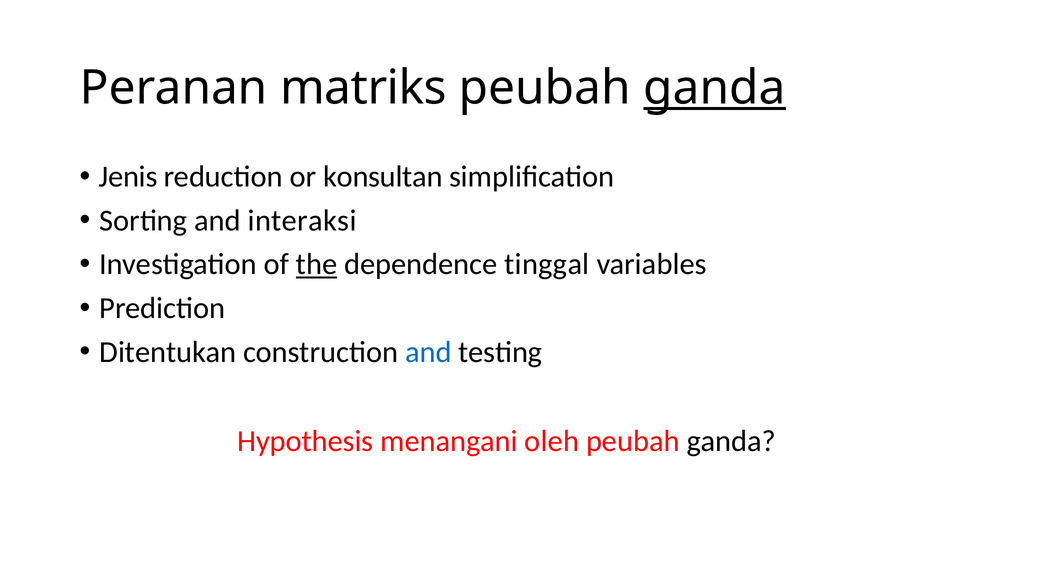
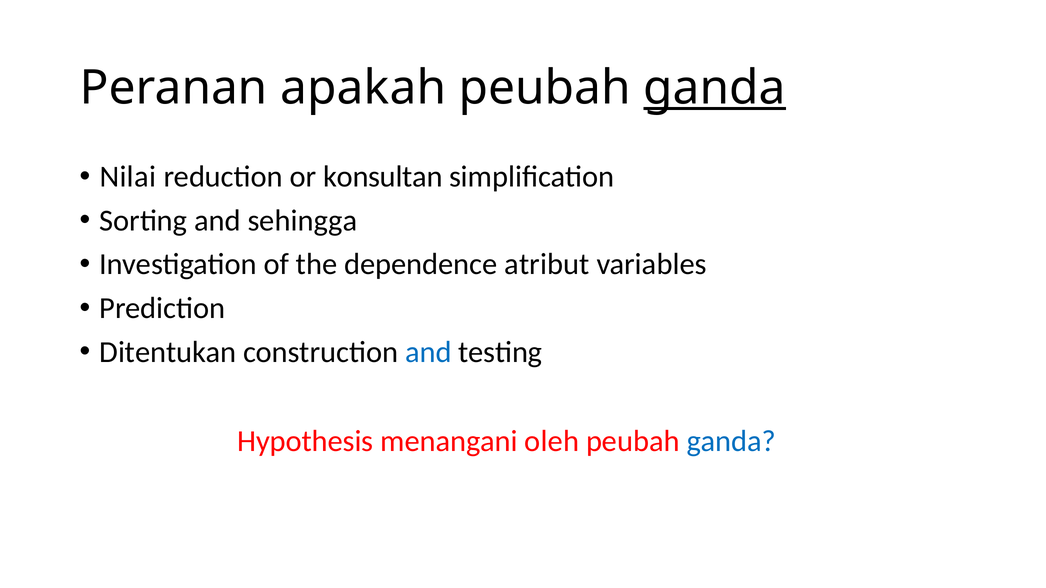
matriks: matriks -> apakah
Jenis: Jenis -> Nilai
interaksi: interaksi -> sehingga
the underline: present -> none
tinggal: tinggal -> atribut
ganda at (731, 441) colour: black -> blue
